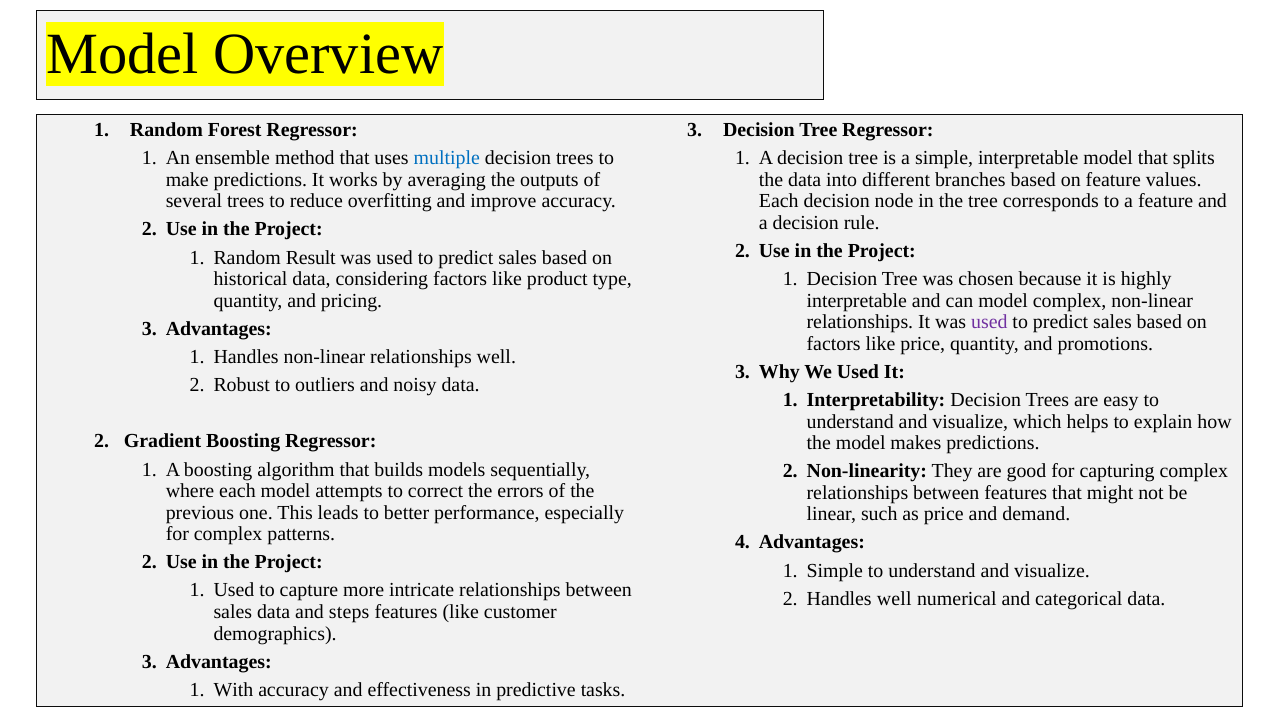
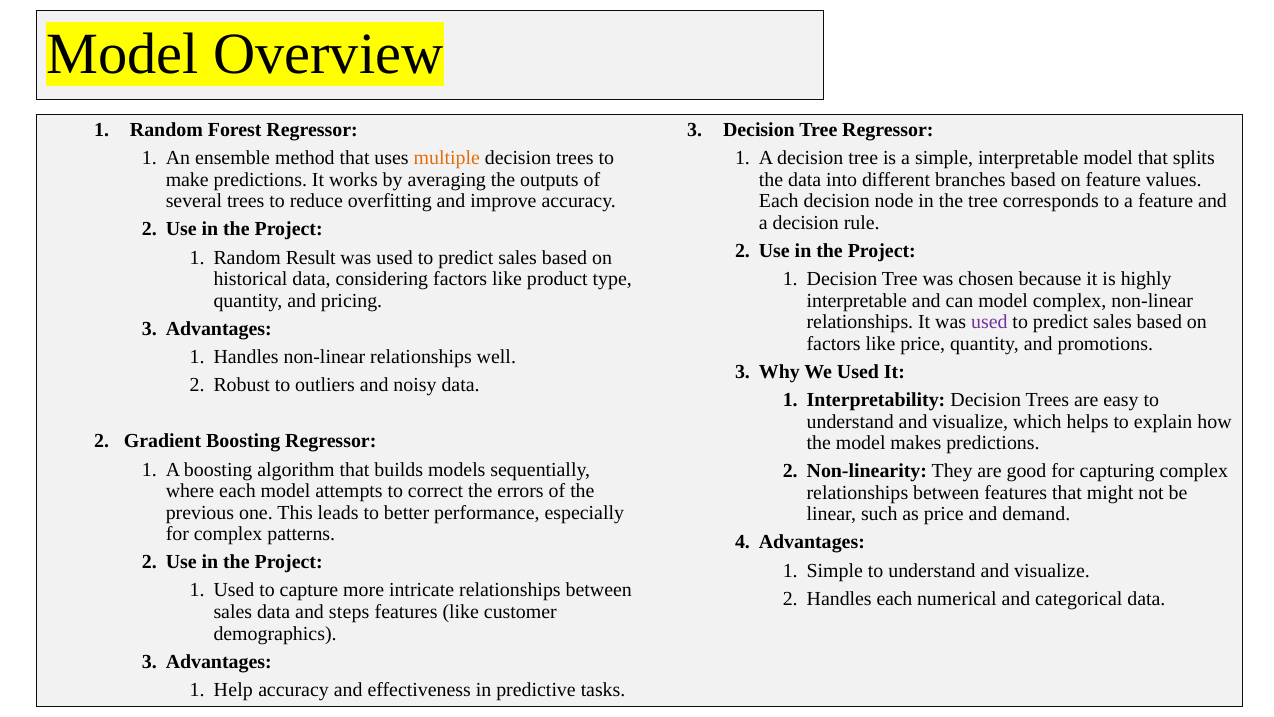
multiple colour: blue -> orange
Handles well: well -> each
With: With -> Help
